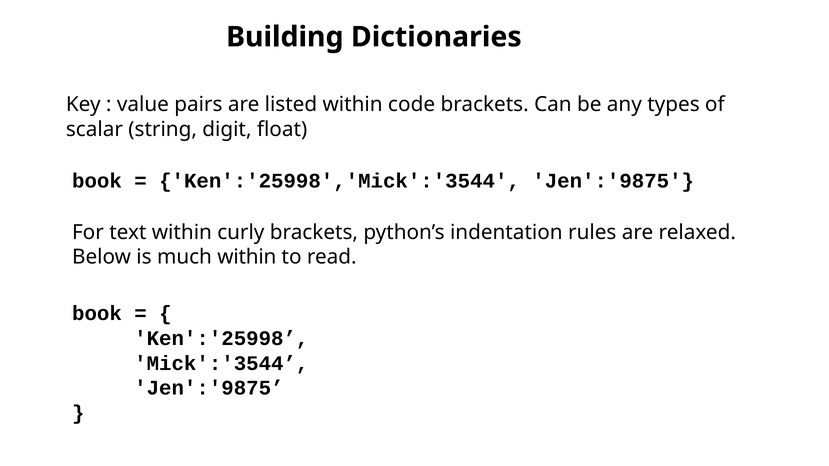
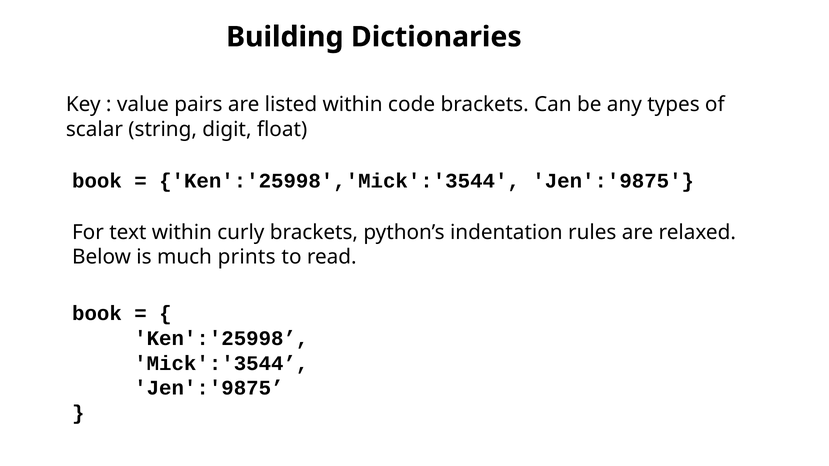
much within: within -> prints
